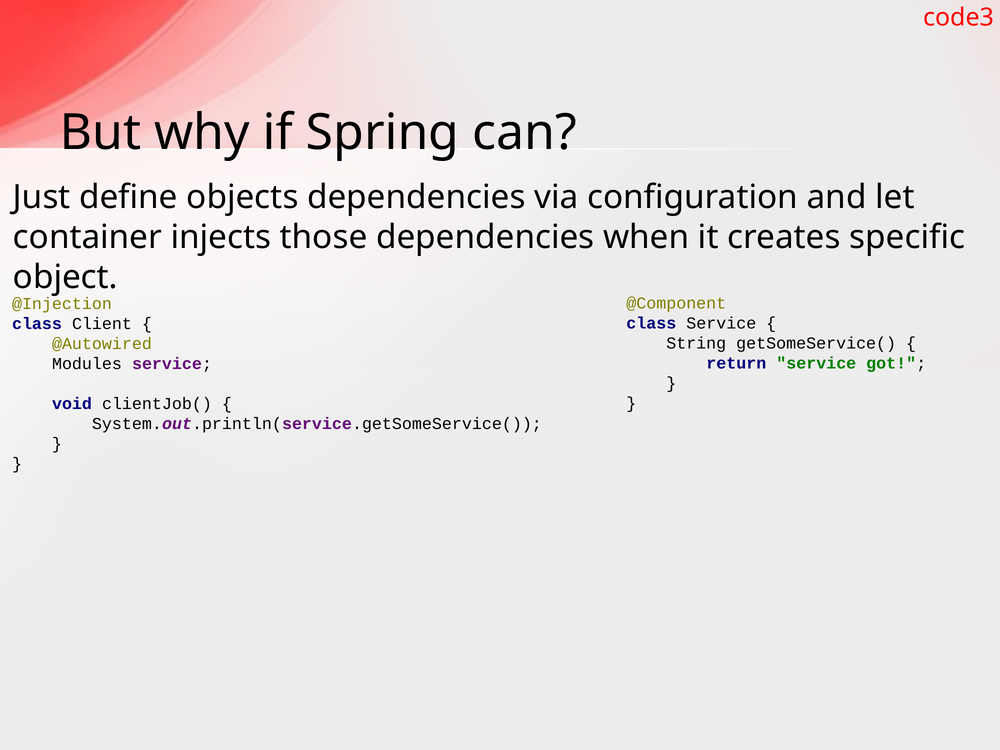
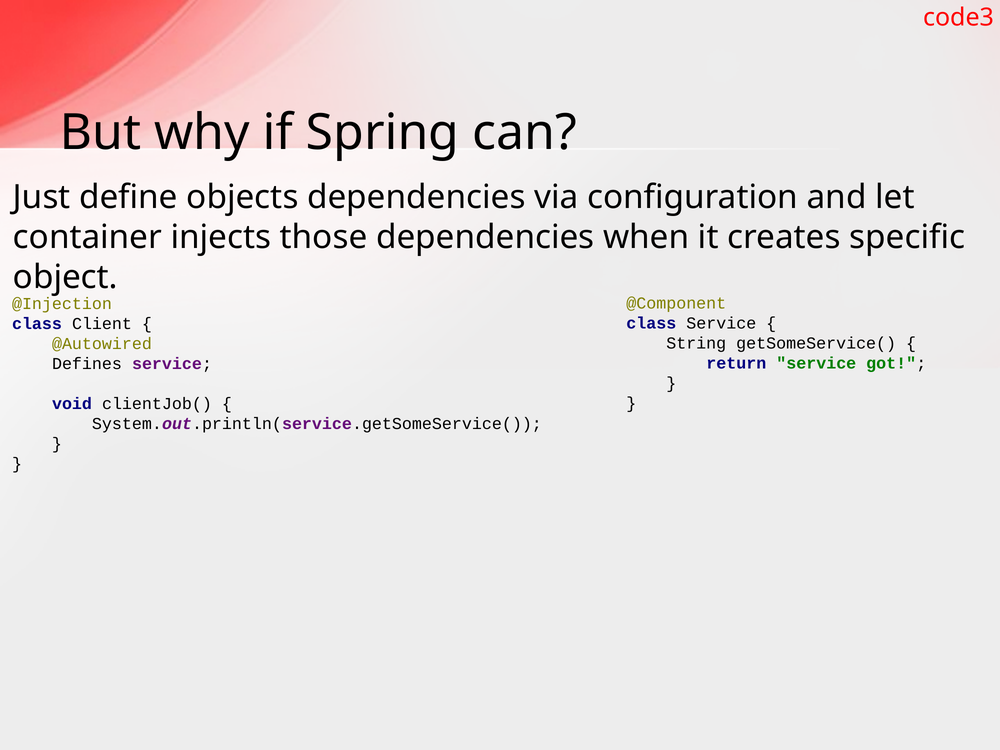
Modules: Modules -> Defines
